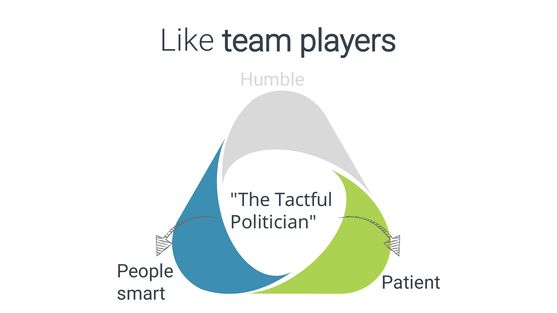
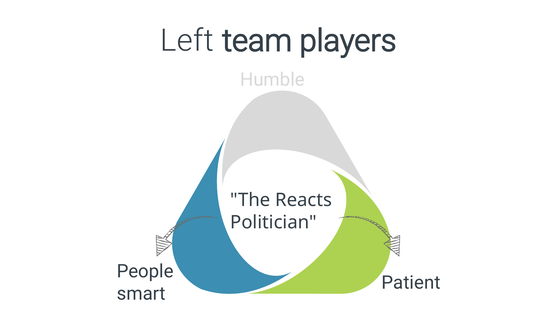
Like: Like -> Left
Tactful: Tactful -> Reacts
